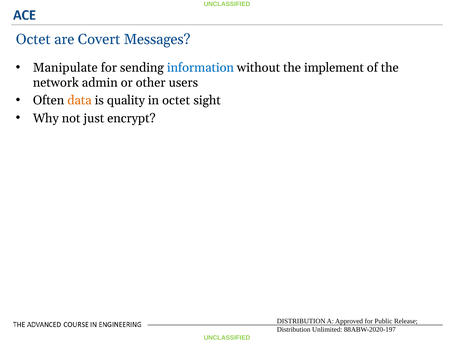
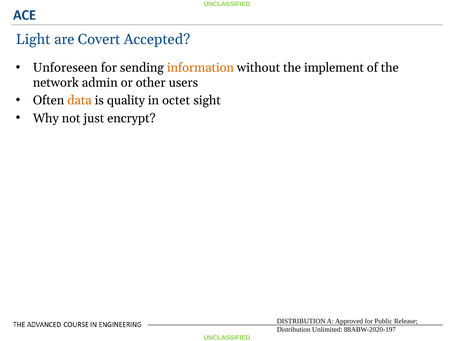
Octet at (33, 39): Octet -> Light
Messages: Messages -> Accepted
Manipulate: Manipulate -> Unforeseen
information colour: blue -> orange
